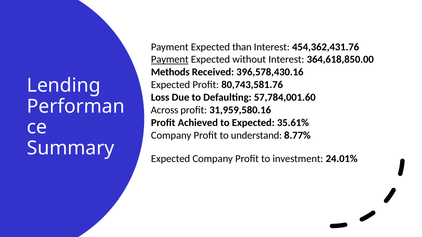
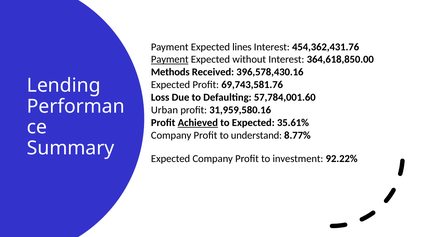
than: than -> lines
80,743,581.76: 80,743,581.76 -> 69,743,581.76
Across: Across -> Urban
Achieved underline: none -> present
24.01%: 24.01% -> 92.22%
